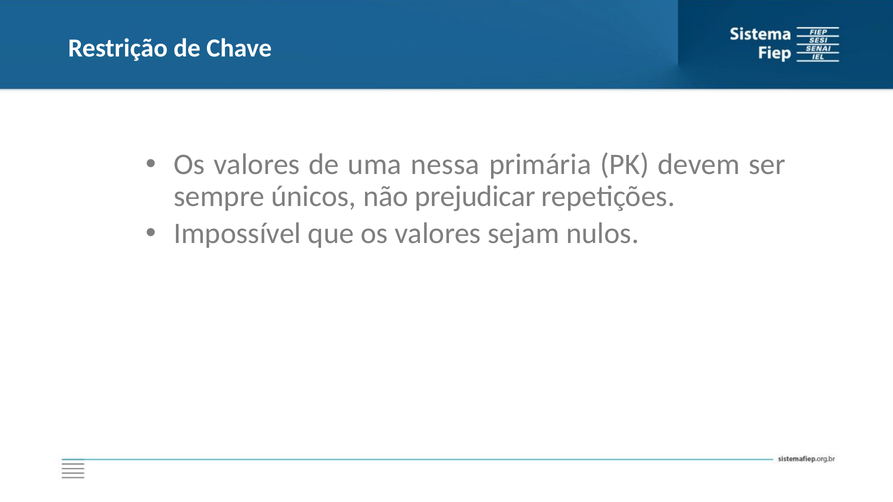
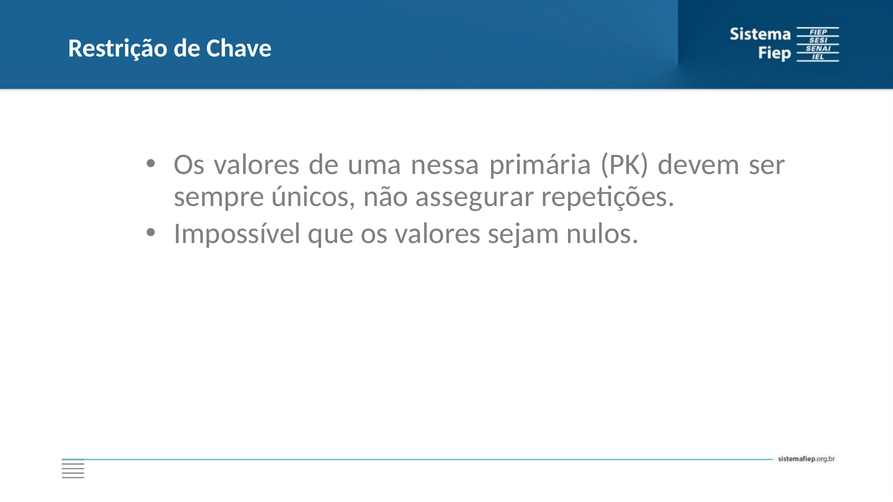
prejudicar: prejudicar -> assegurar
